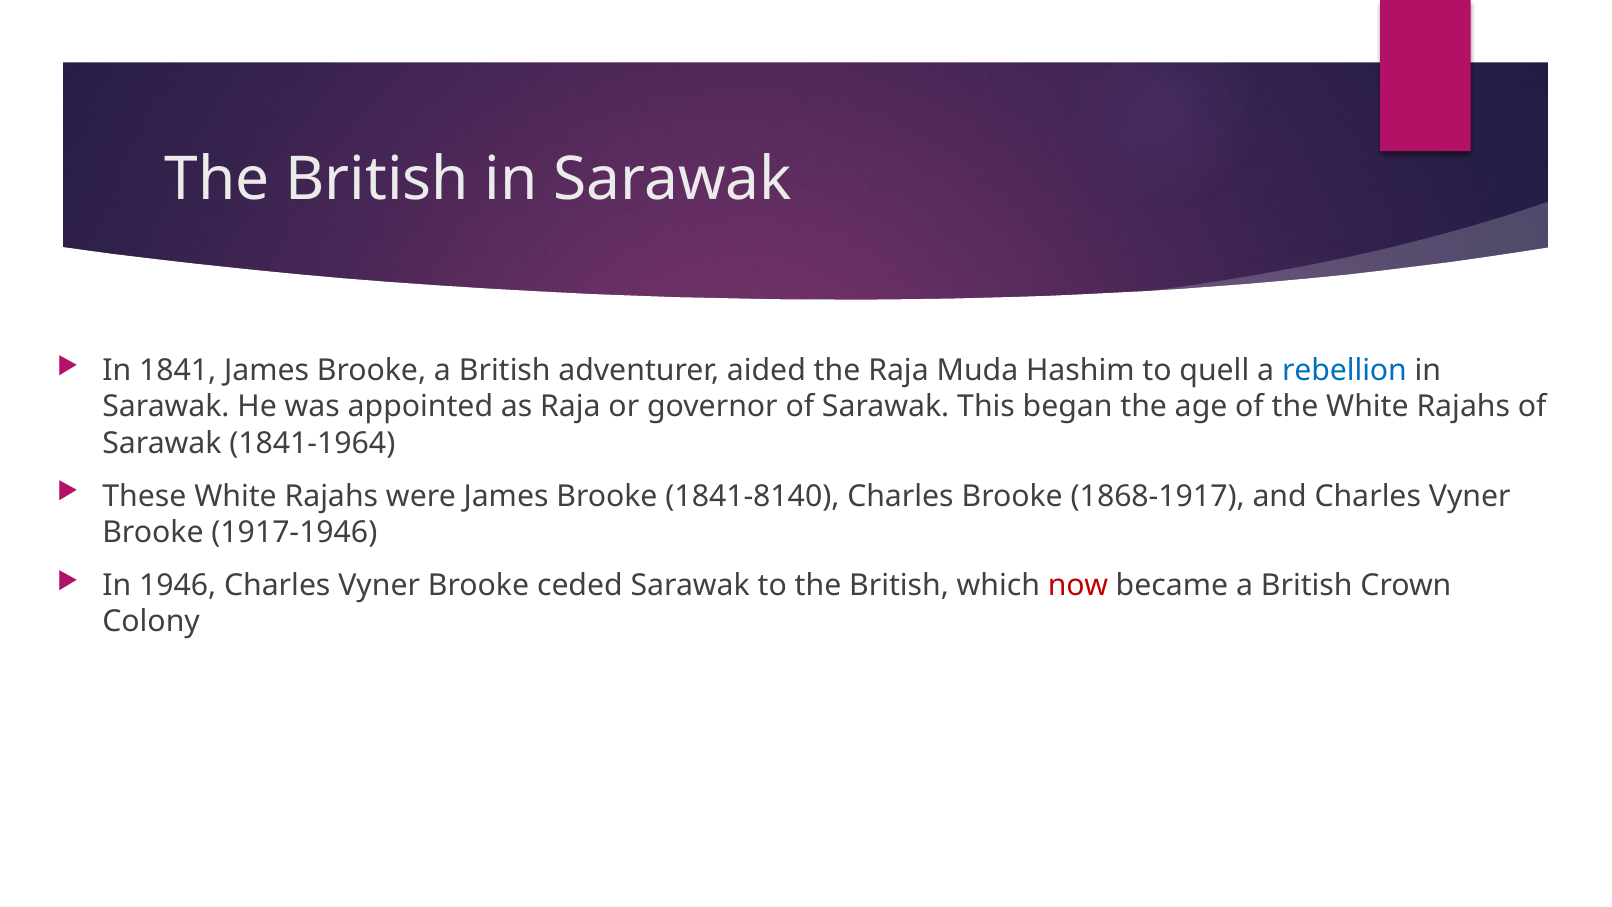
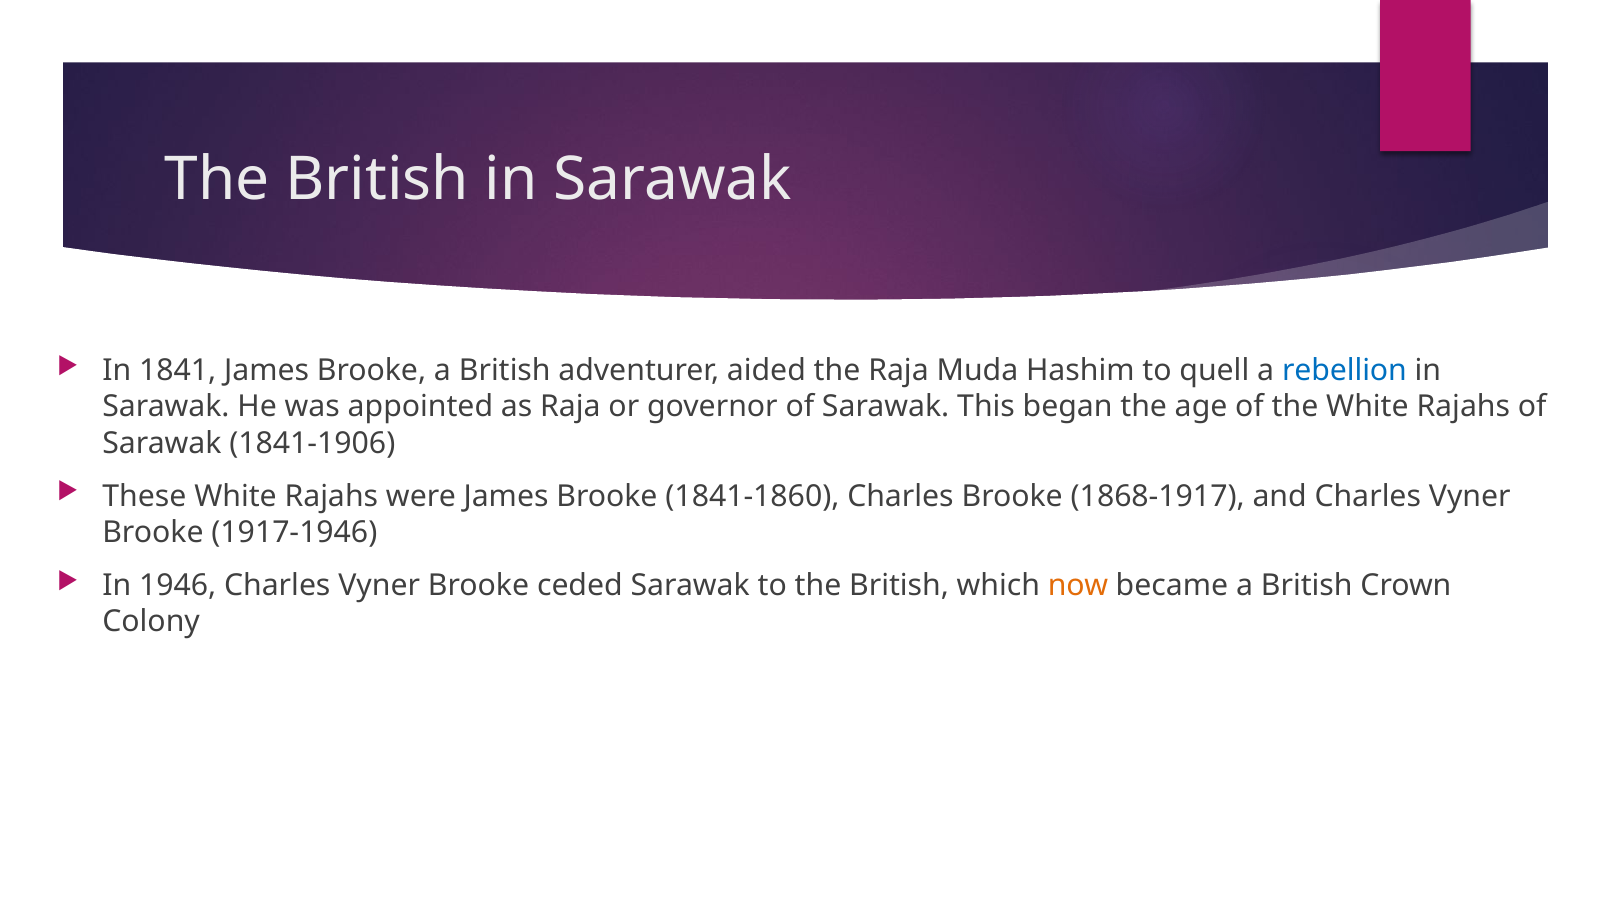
1841-1964: 1841-1964 -> 1841-1906
1841-8140: 1841-8140 -> 1841-1860
now colour: red -> orange
